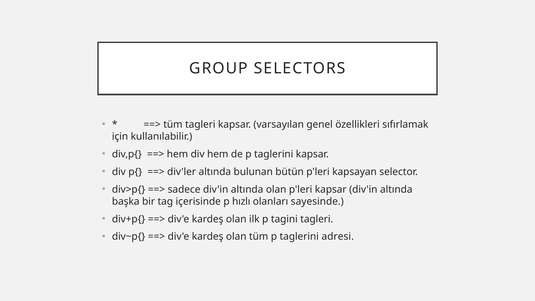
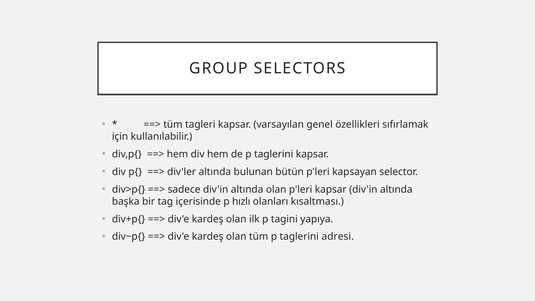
sayesinde: sayesinde -> kısaltması
tagini tagleri: tagleri -> yapıya
